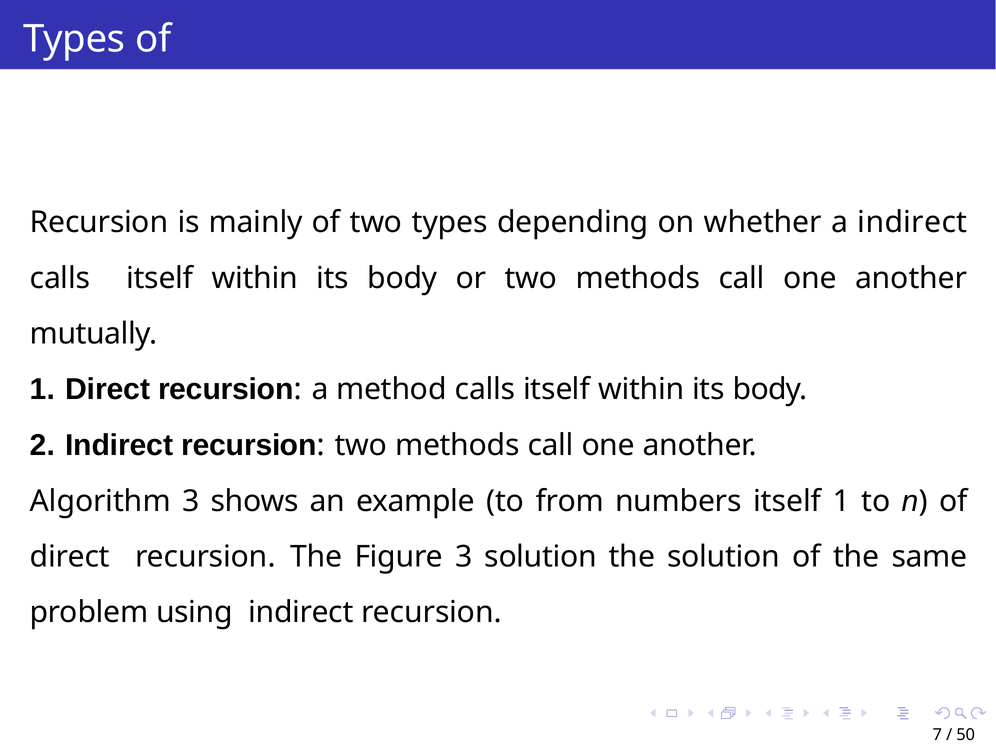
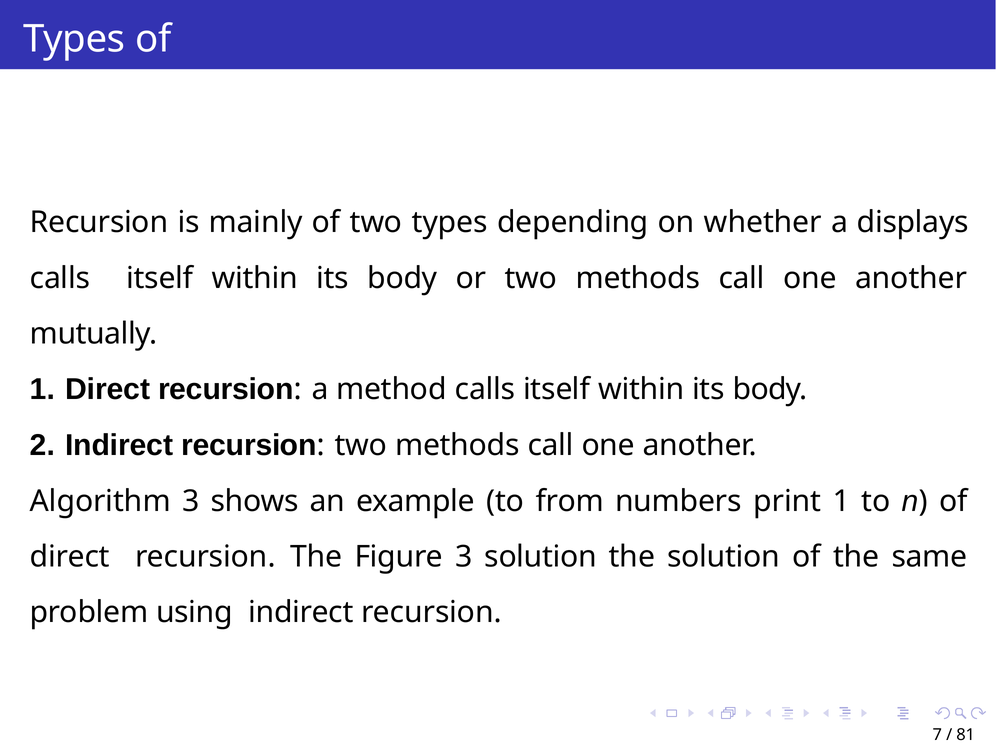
a indirect: indirect -> displays
numbers itself: itself -> print
50: 50 -> 81
